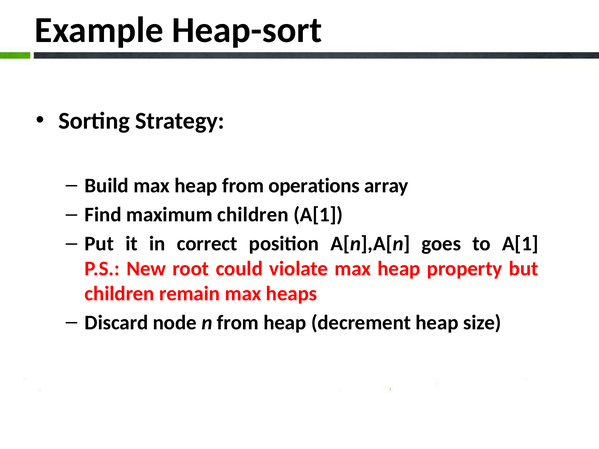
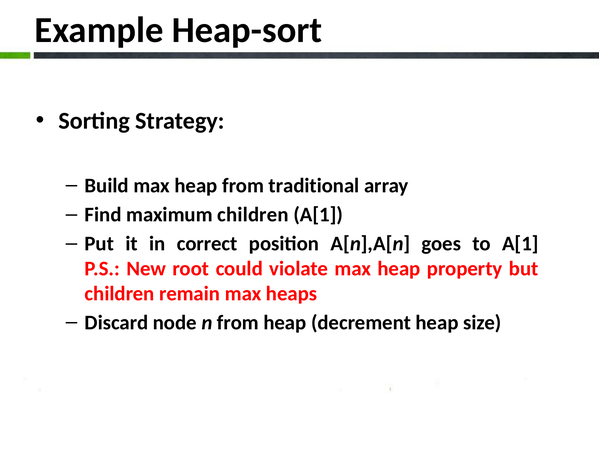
operations: operations -> traditional
